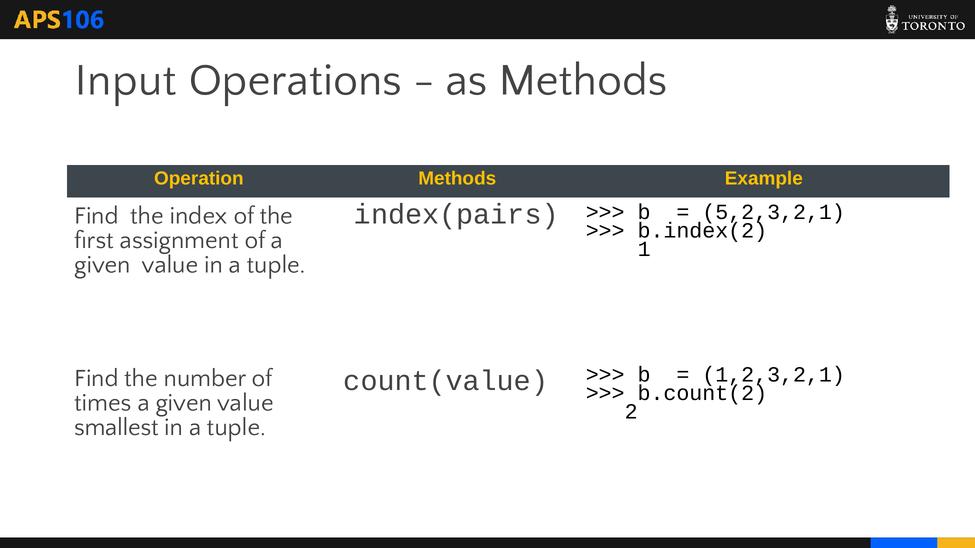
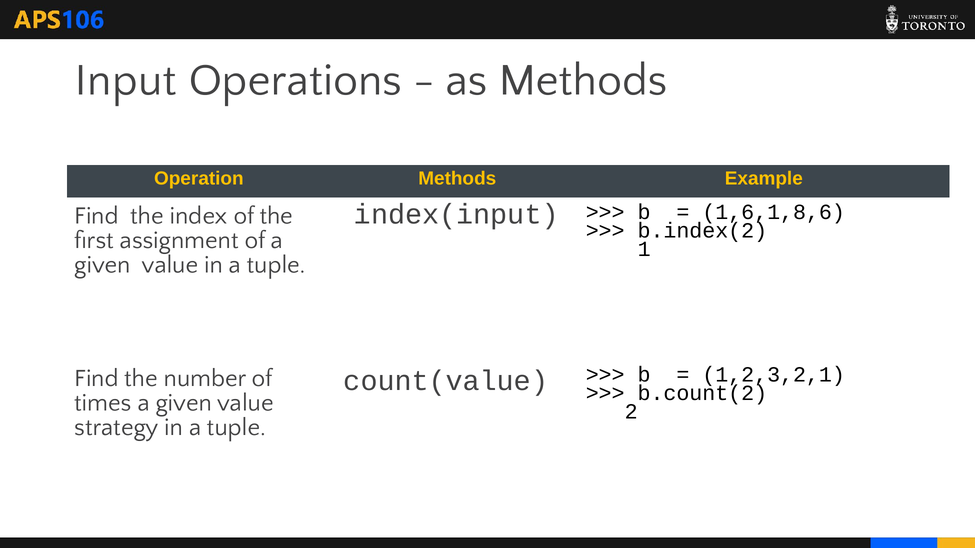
index(pairs: index(pairs -> index(input
5,2,3,2,1: 5,2,3,2,1 -> 1,6,1,8,6
smallest: smallest -> strategy
